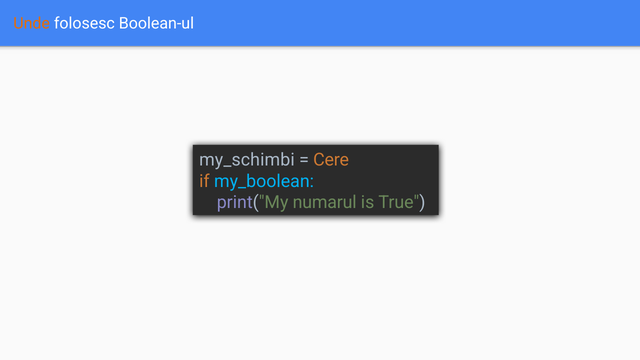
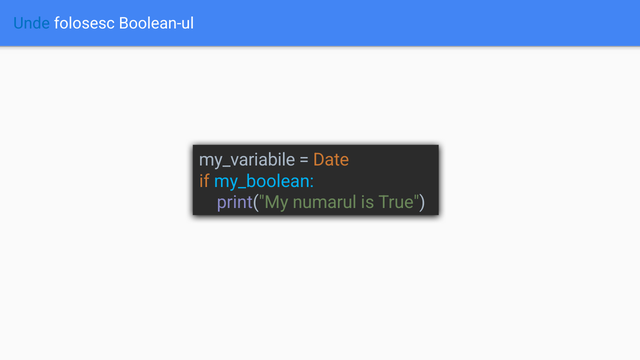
Unde colour: orange -> blue
my_schimbi: my_schimbi -> my_variabile
Cere: Cere -> Date
